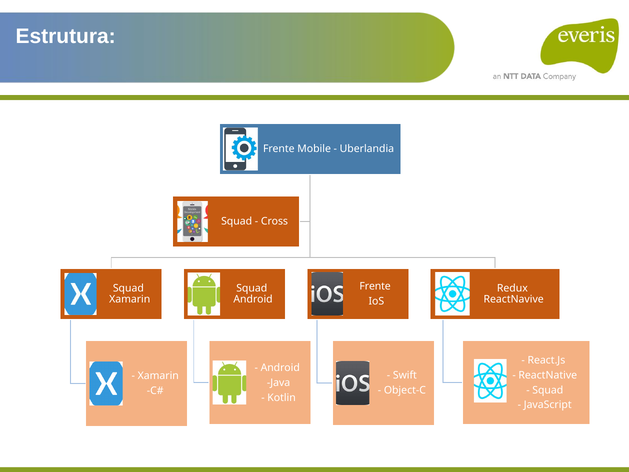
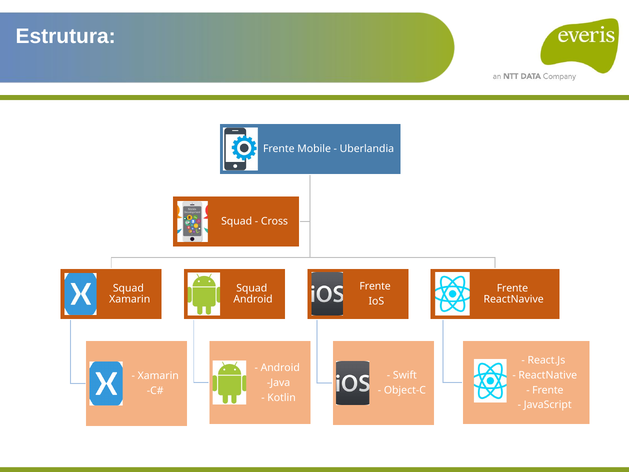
Redux at (512, 288): Redux -> Frente
Squad at (548, 390): Squad -> Frente
